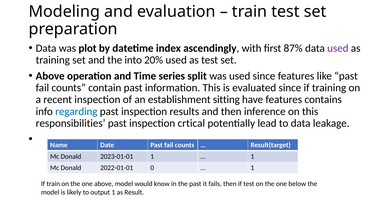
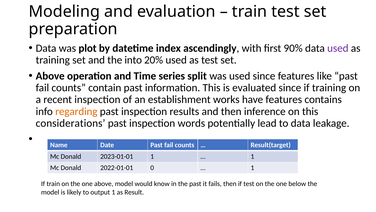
87%: 87% -> 90%
sitting: sitting -> works
regarding colour: blue -> orange
responsibilities: responsibilities -> considerations
crtical: crtical -> words
